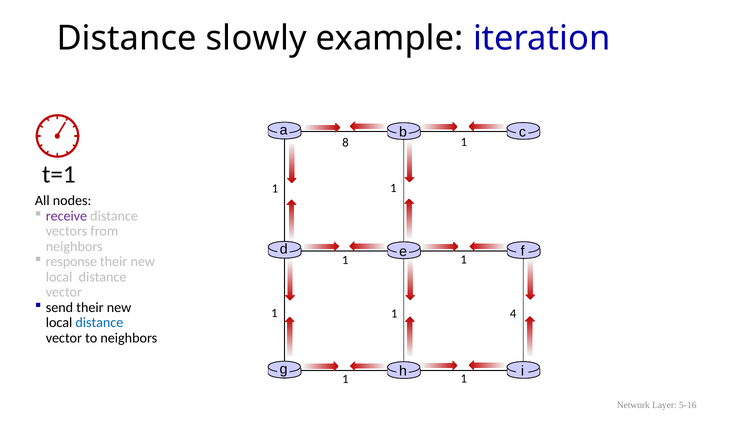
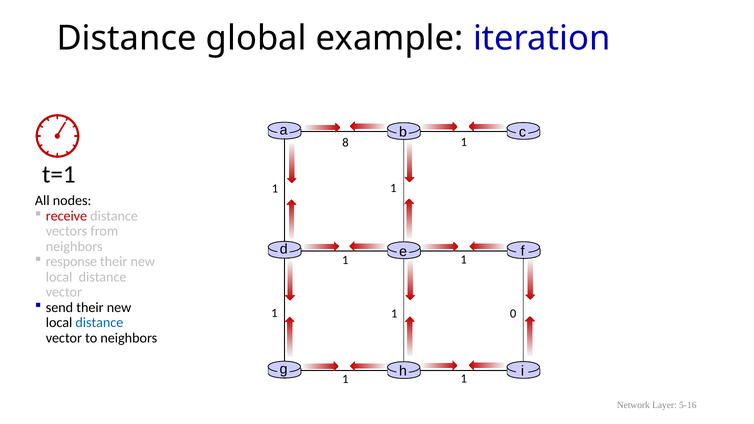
slowly: slowly -> global
receive colour: purple -> red
4: 4 -> 0
